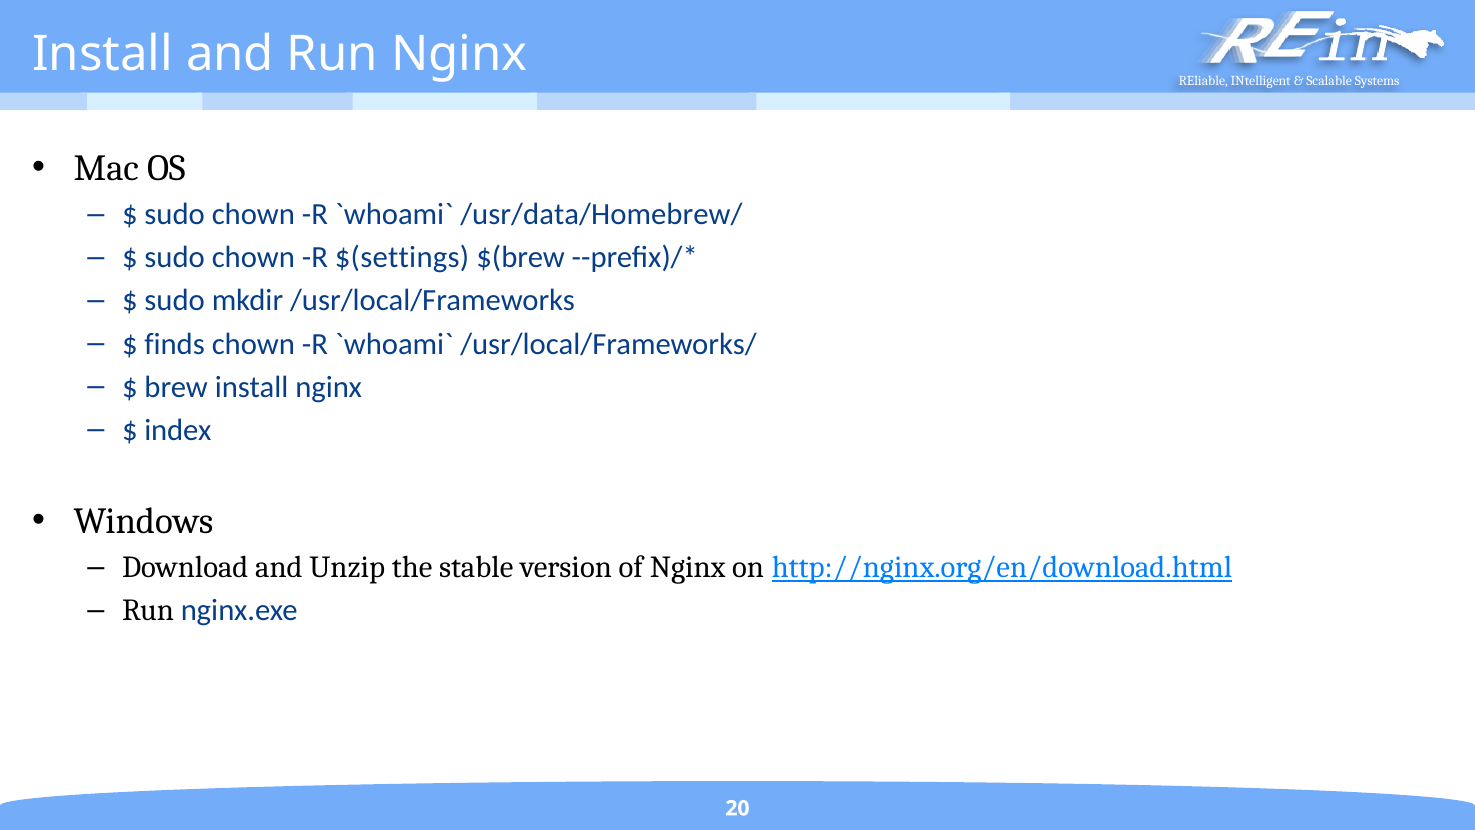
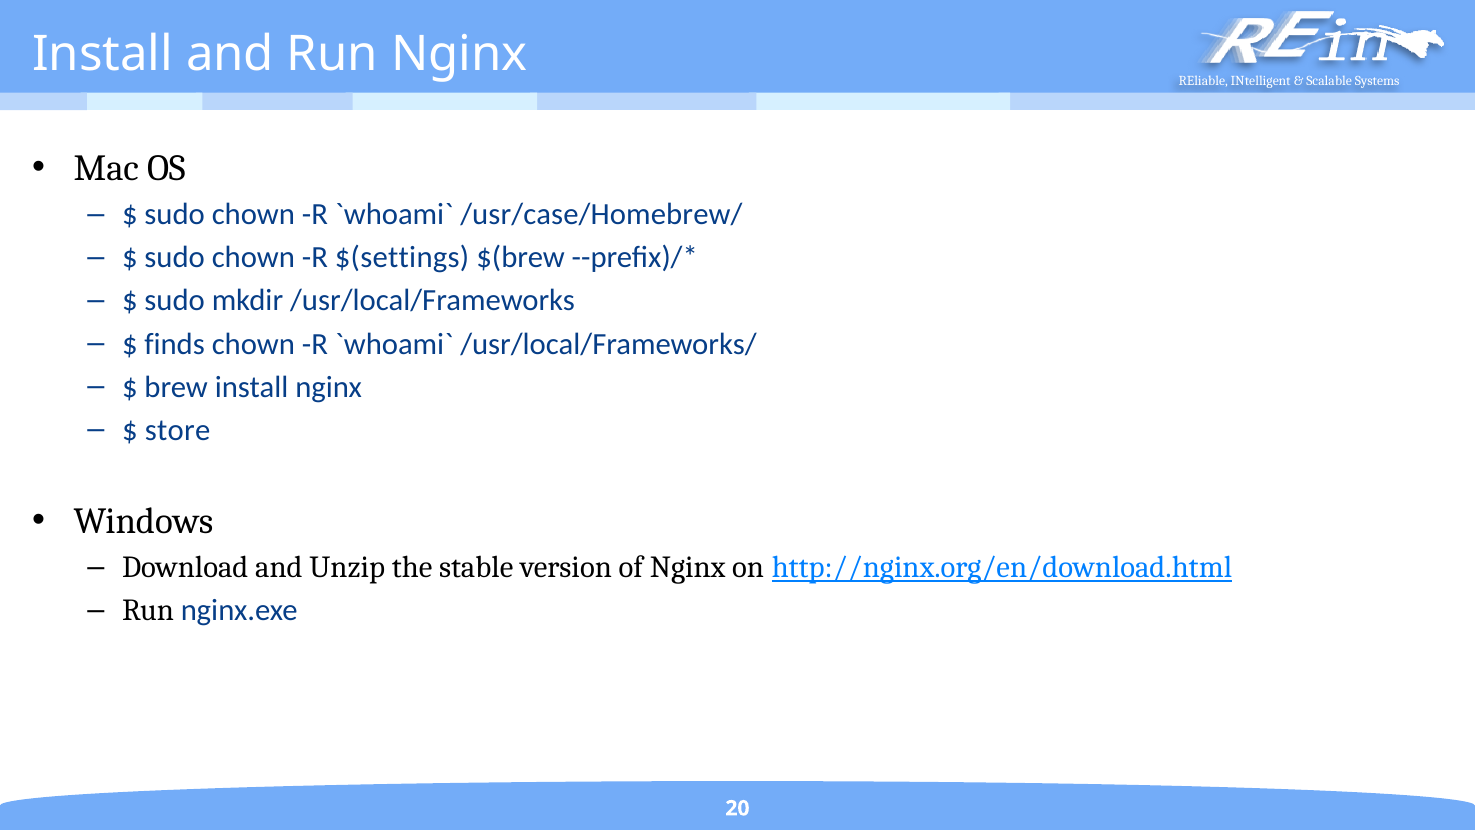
/usr/data/Homebrew/: /usr/data/Homebrew/ -> /usr/case/Homebrew/
index: index -> store
